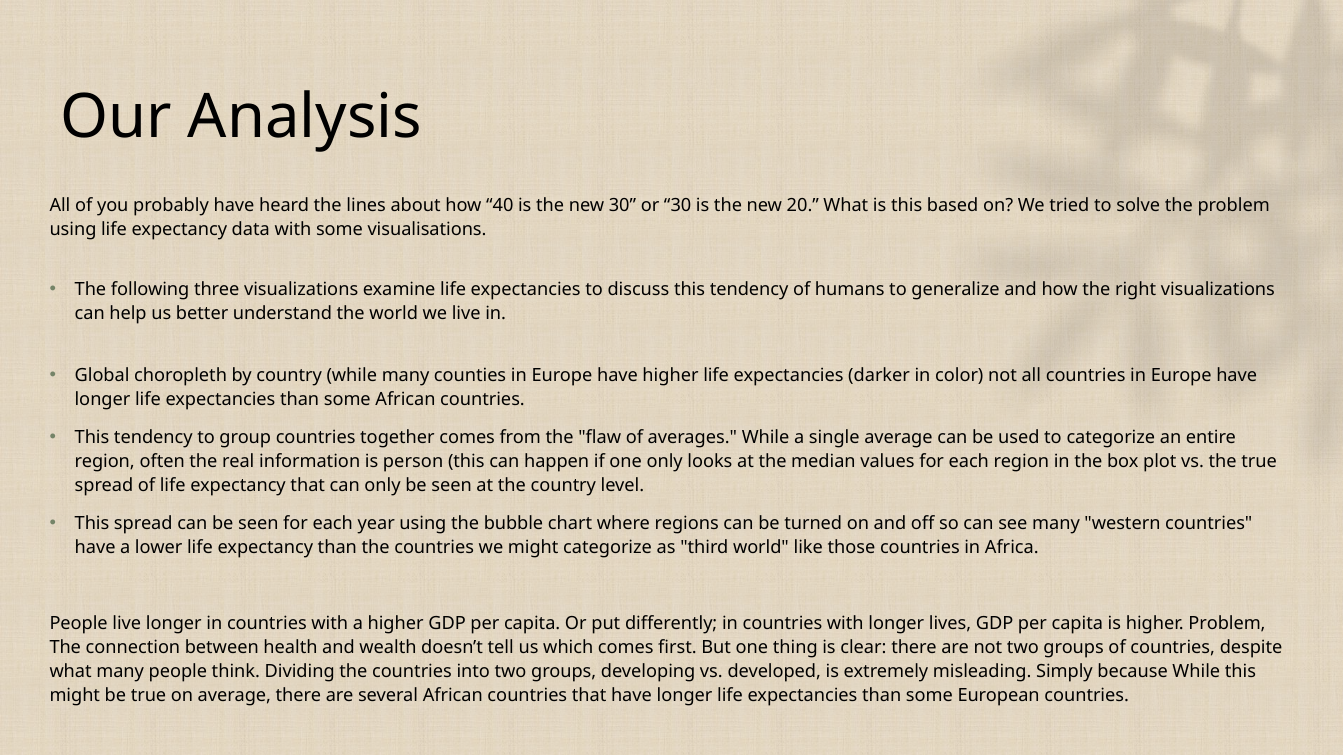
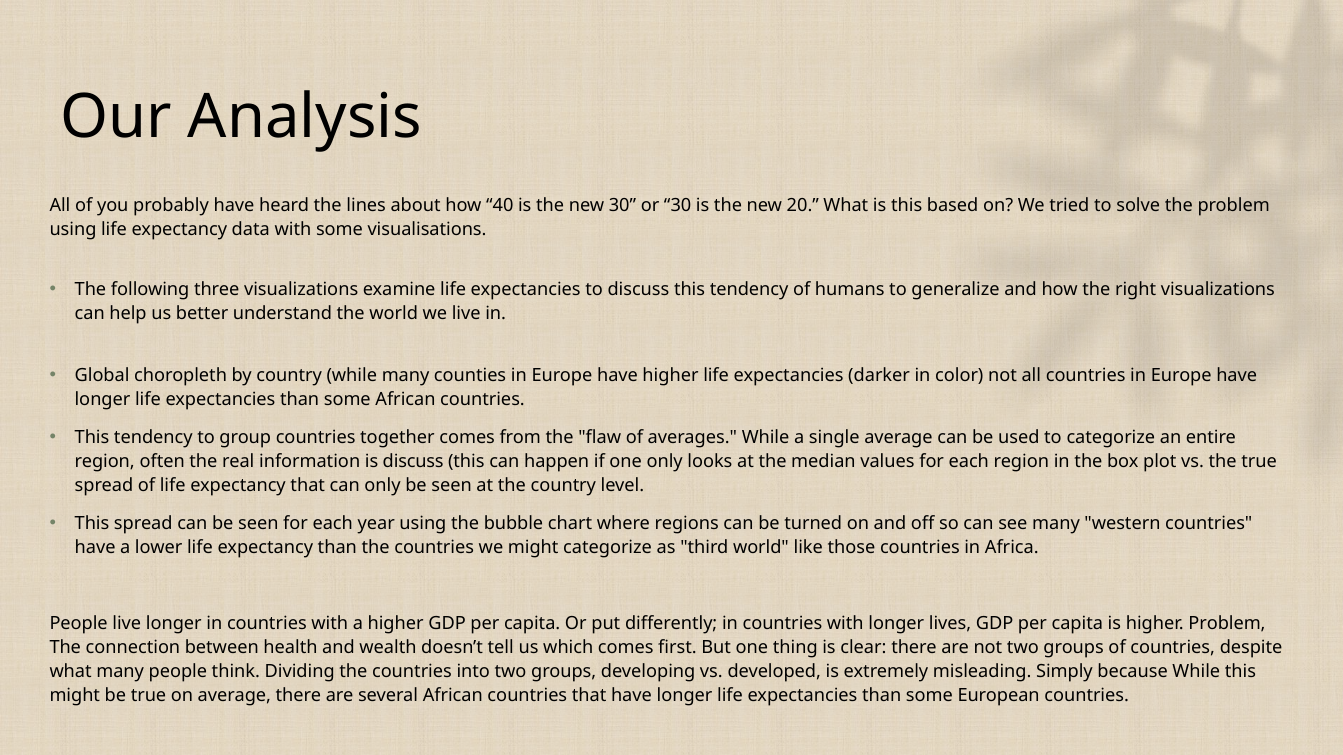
is person: person -> discuss
